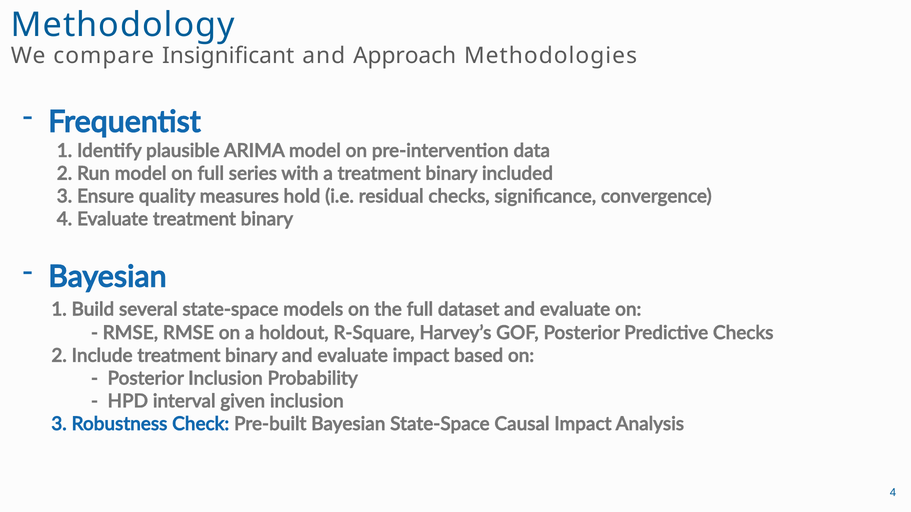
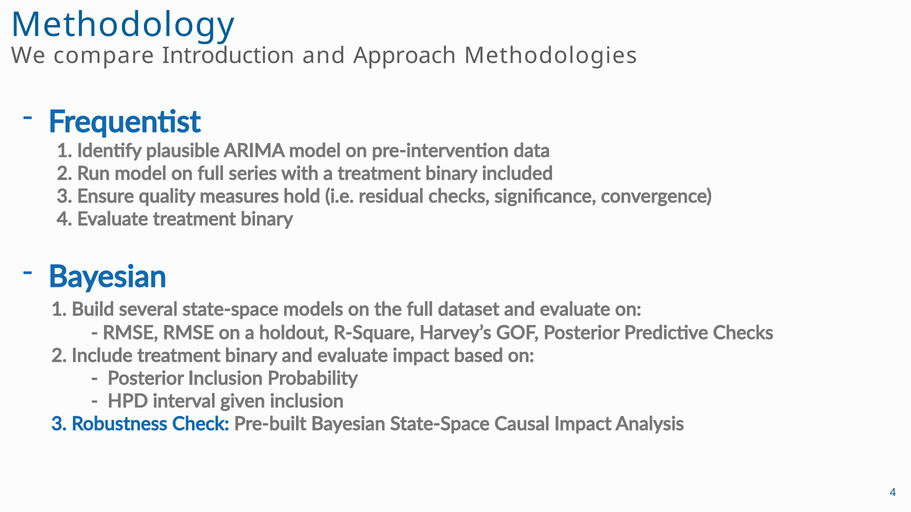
Insignificant: Insignificant -> Introduction
